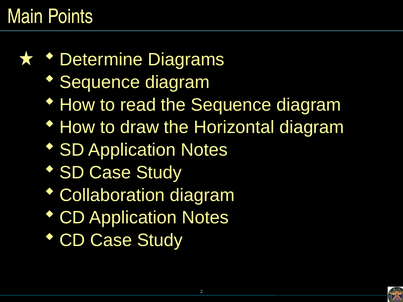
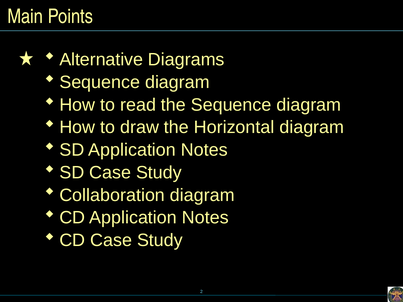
Determine: Determine -> Alternative
